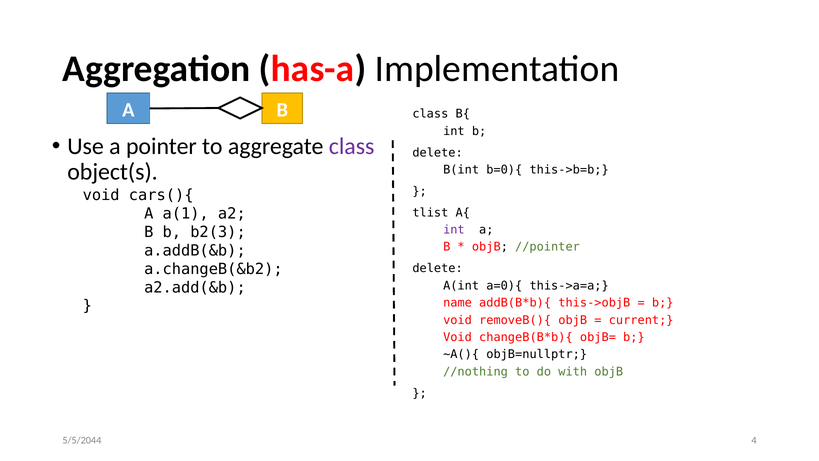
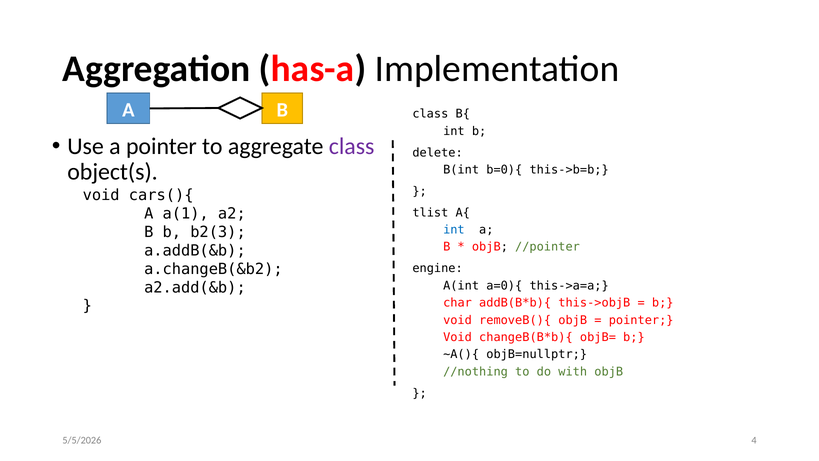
int at (454, 230) colour: purple -> blue
delete at (438, 268): delete -> engine
name: name -> char
current at (641, 320): current -> pointer
5/5/2044: 5/5/2044 -> 5/5/2026
